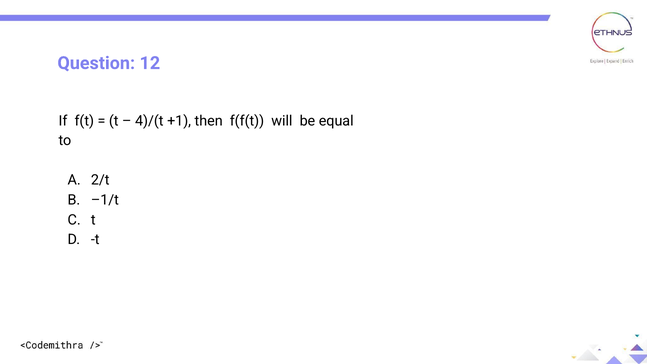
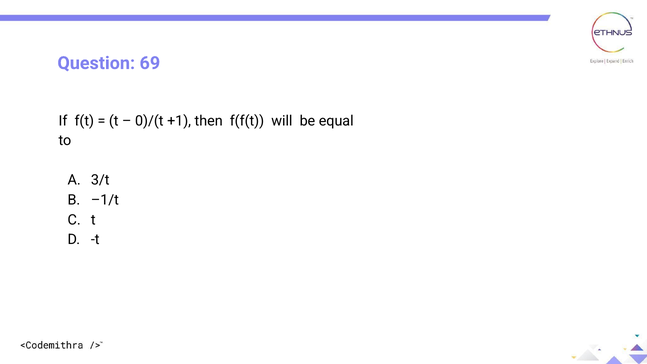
12: 12 -> 69
4)/(t: 4)/(t -> 0)/(t
2/t: 2/t -> 3/t
